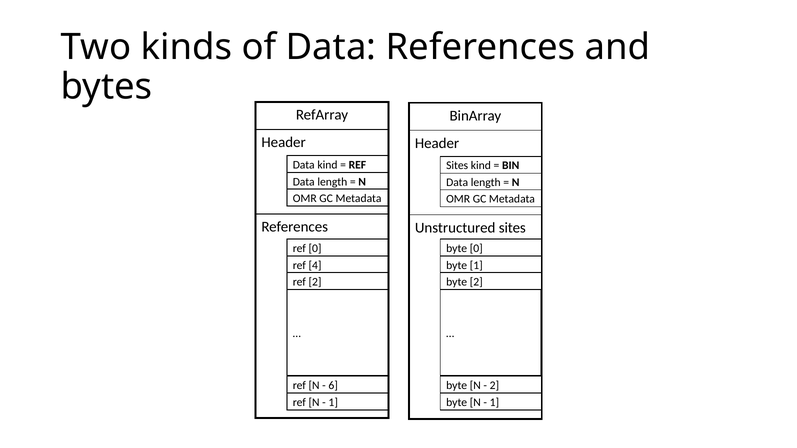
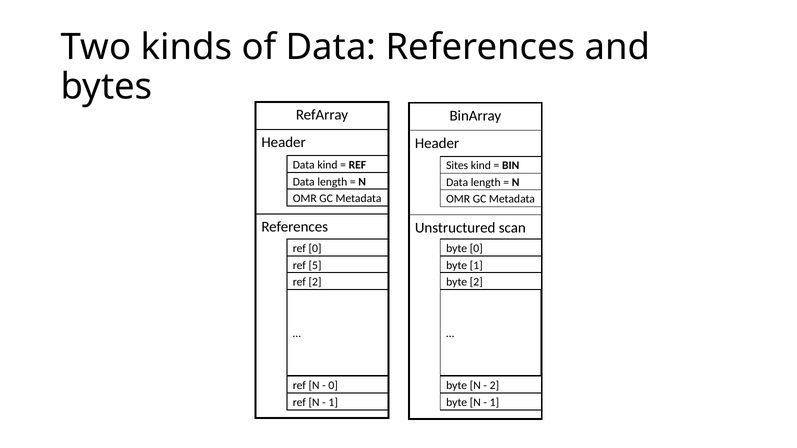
Unstructured sites: sites -> scan
4: 4 -> 5
6 at (333, 386): 6 -> 0
